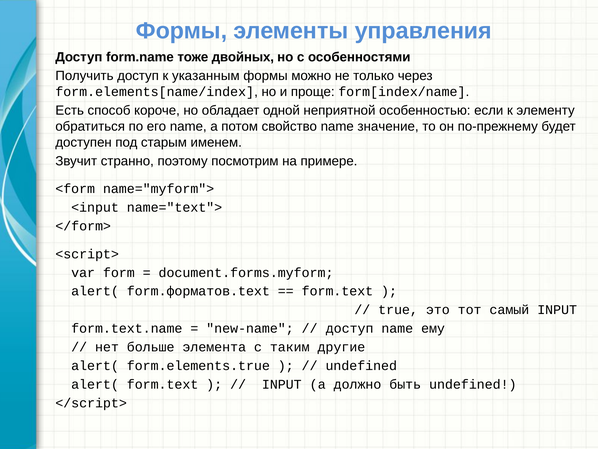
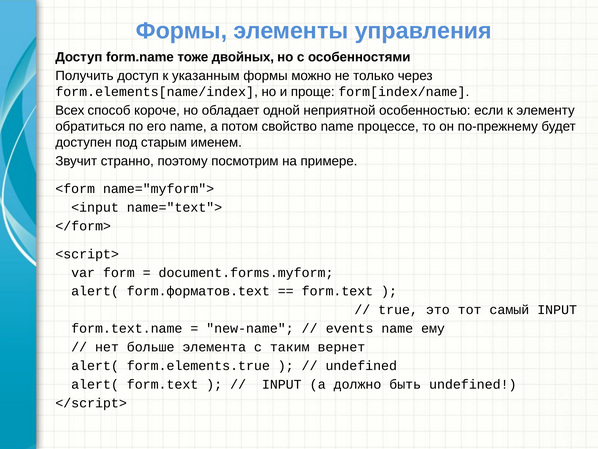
Есть: Есть -> Всех
значение: значение -> процессе
доступ at (350, 328): доступ -> events
другие: другие -> вернет
